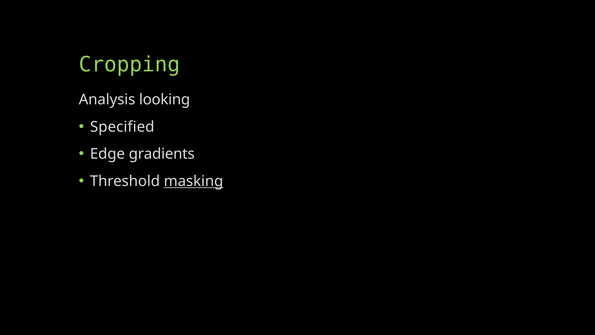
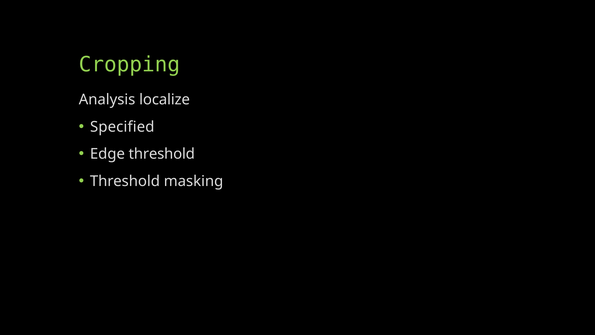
looking: looking -> localize
Edge gradients: gradients -> threshold
masking underline: present -> none
